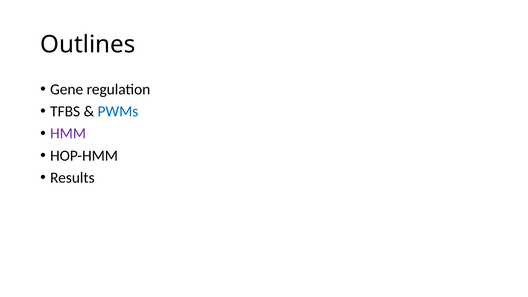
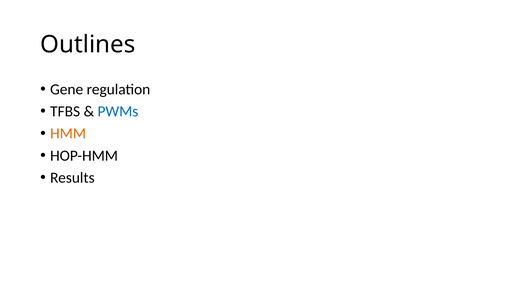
HMM colour: purple -> orange
